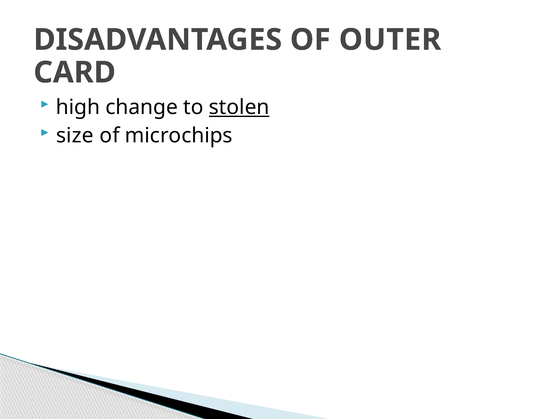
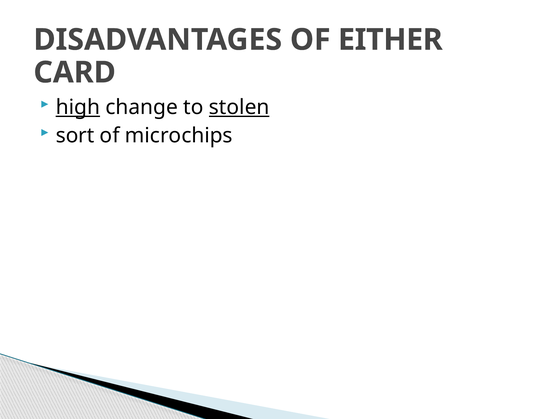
OUTER: OUTER -> EITHER
high underline: none -> present
size: size -> sort
